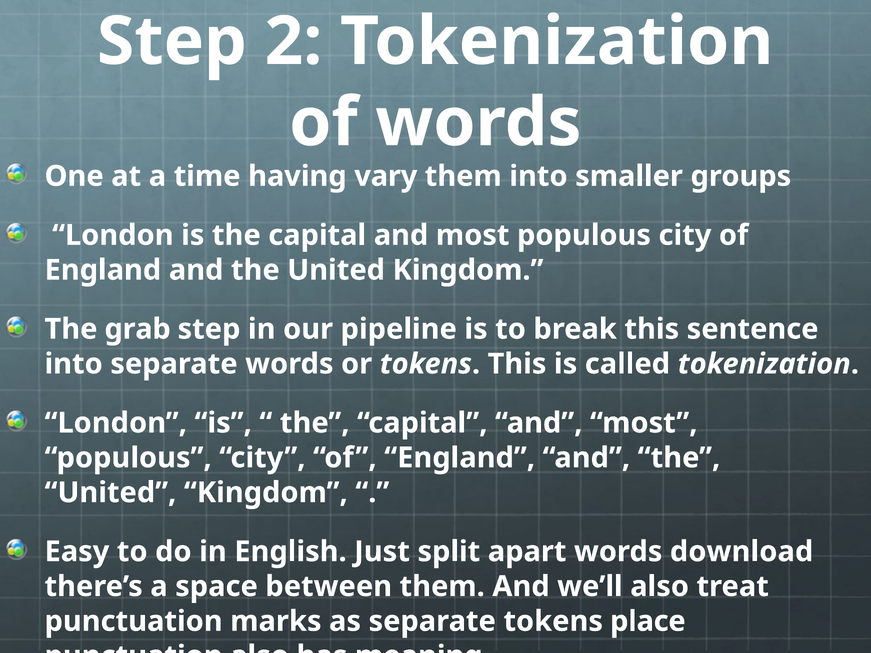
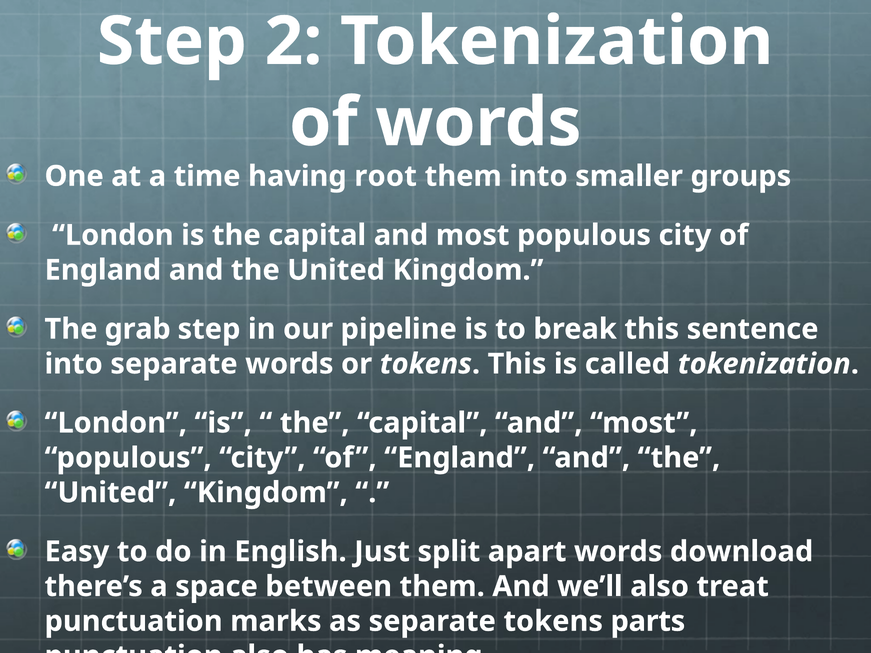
vary: vary -> root
place: place -> parts
